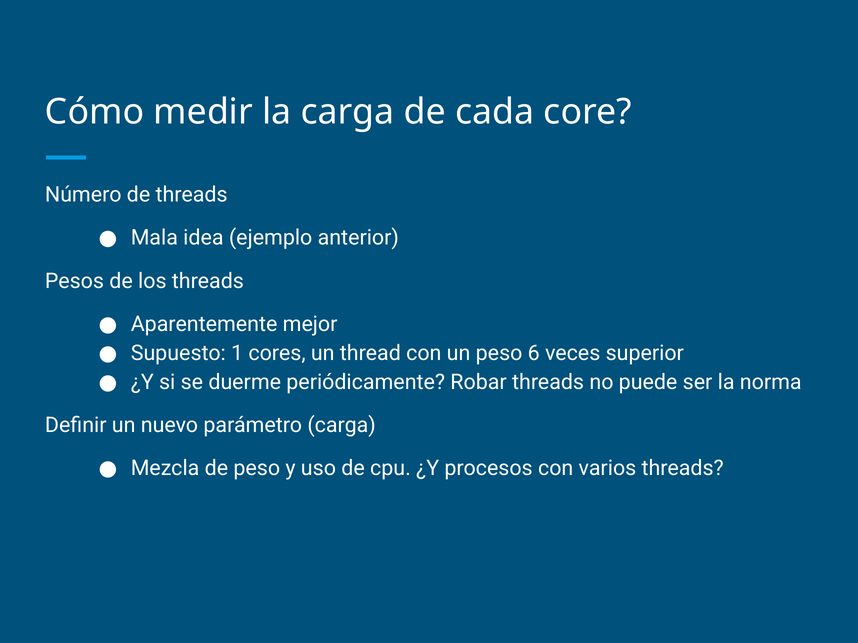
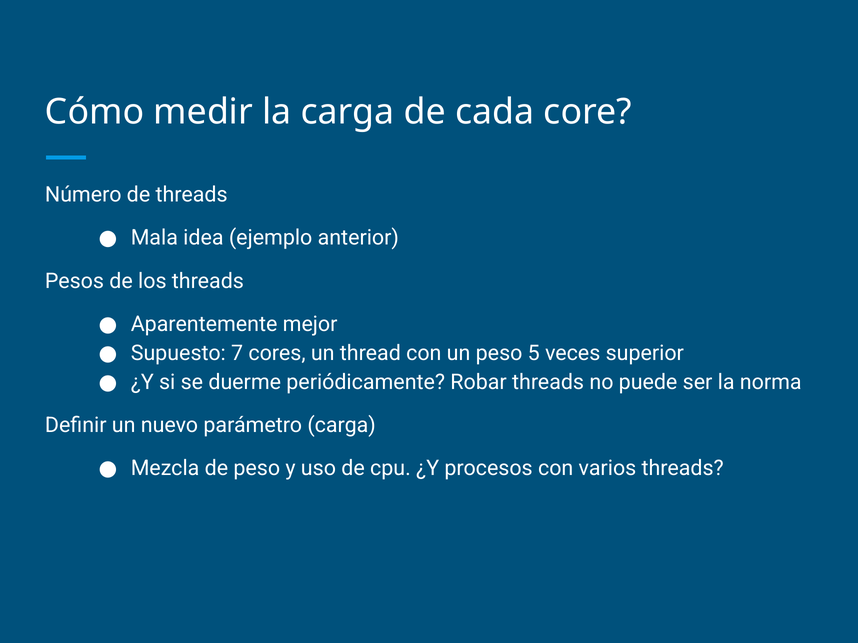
1: 1 -> 7
6: 6 -> 5
